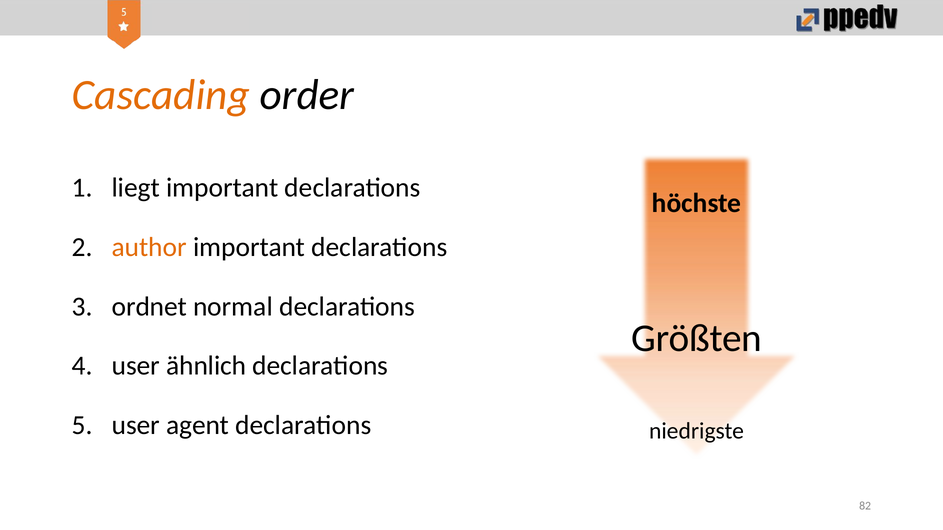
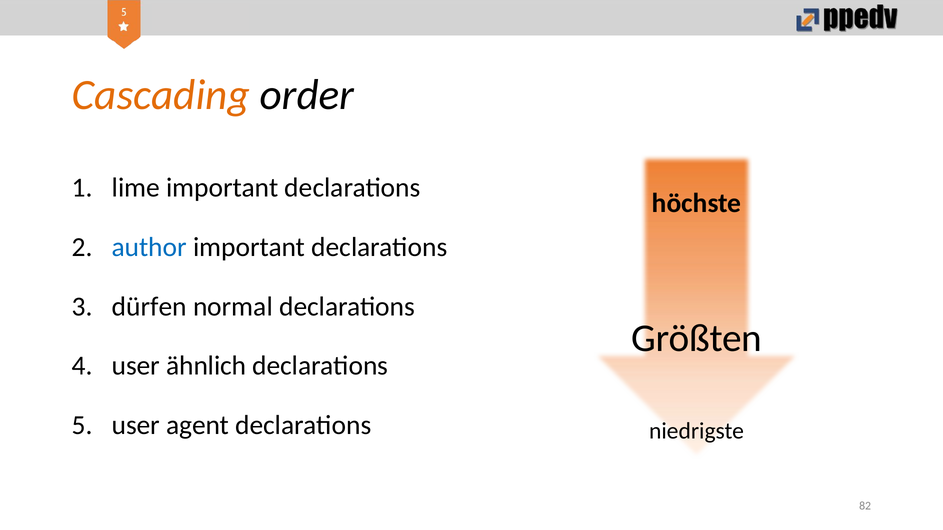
liegt: liegt -> lime
author colour: orange -> blue
ordnet: ordnet -> dürfen
